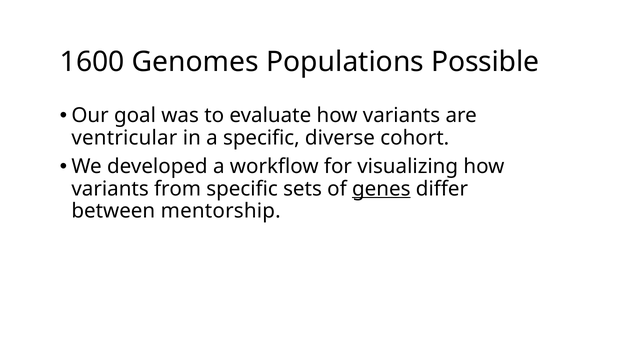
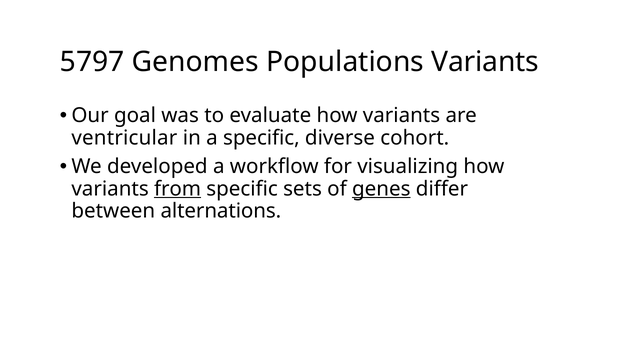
1600: 1600 -> 5797
Populations Possible: Possible -> Variants
from underline: none -> present
mentorship: mentorship -> alternations
